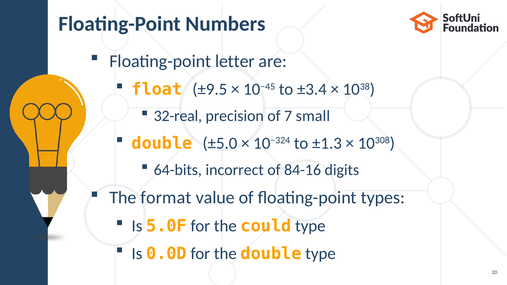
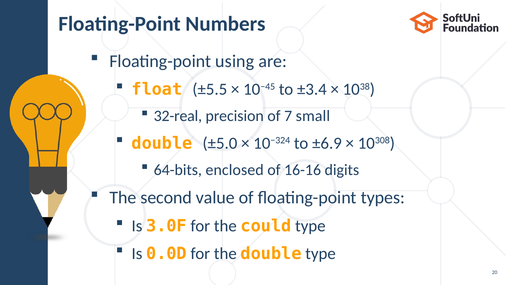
letter: letter -> using
±9.5: ±9.5 -> ±5.5
±1.3: ±1.3 -> ±6.9
incorrect: incorrect -> enclosed
84-16: 84-16 -> 16-16
format: format -> second
5.0F: 5.0F -> 3.0F
